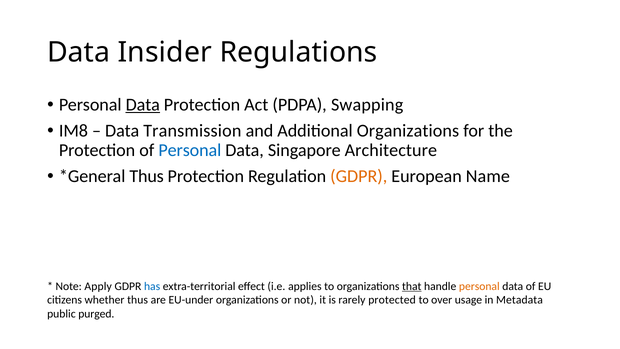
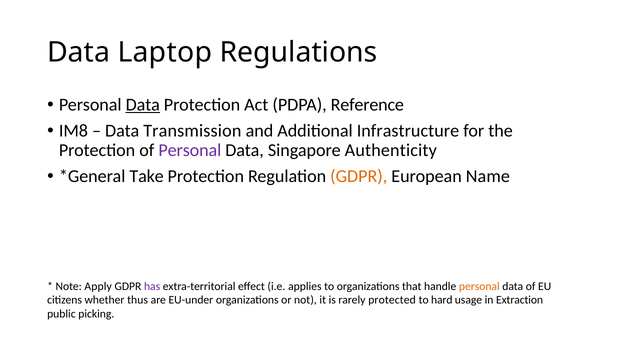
Insider: Insider -> Laptop
Swapping: Swapping -> Reference
Additional Organizations: Organizations -> Infrastructure
Personal at (190, 150) colour: blue -> purple
Architecture: Architecture -> Authenticity
Thus at (147, 176): Thus -> Take
has colour: blue -> purple
that underline: present -> none
over: over -> hard
Metadata: Metadata -> Extraction
purged: purged -> picking
